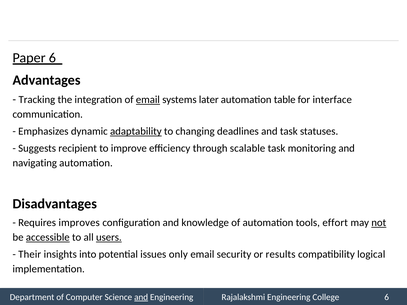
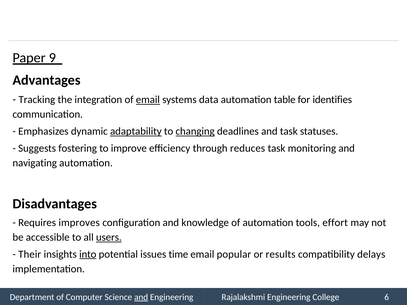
Paper 6: 6 -> 9
later: later -> data
interface: interface -> identifies
changing underline: none -> present
recipient: recipient -> fostering
scalable: scalable -> reduces
not underline: present -> none
accessible underline: present -> none
into underline: none -> present
only: only -> time
security: security -> popular
logical: logical -> delays
